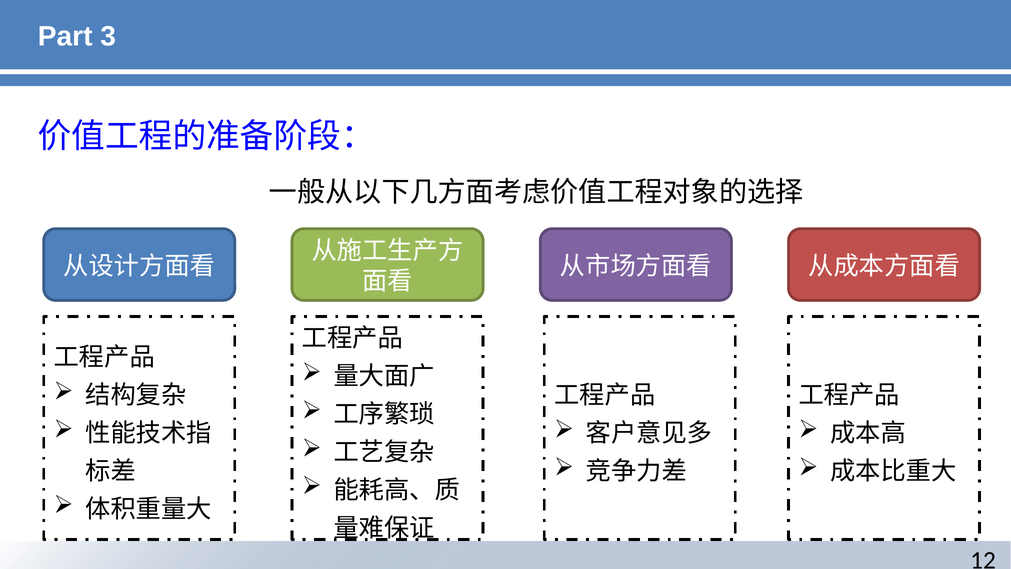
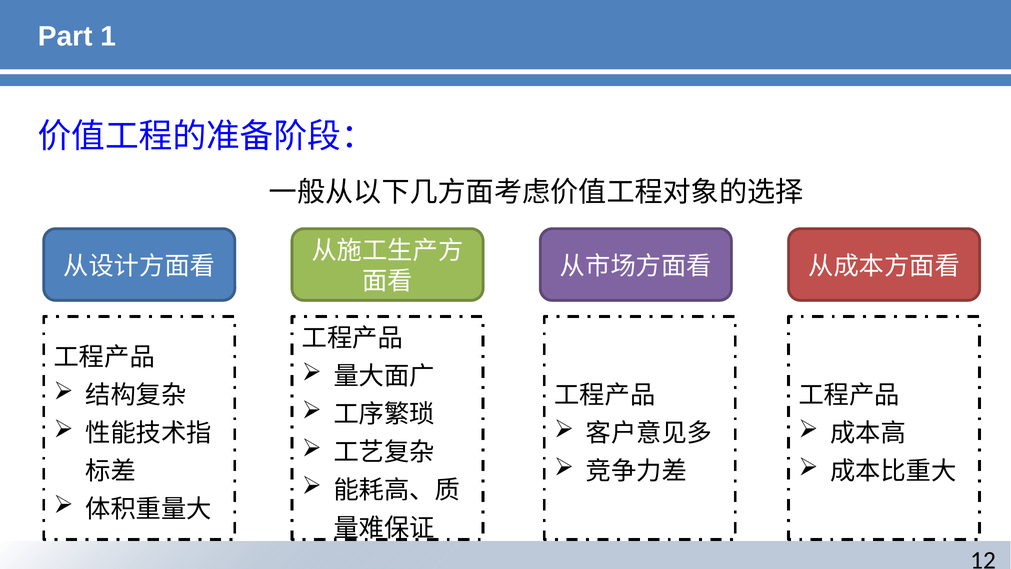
3: 3 -> 1
